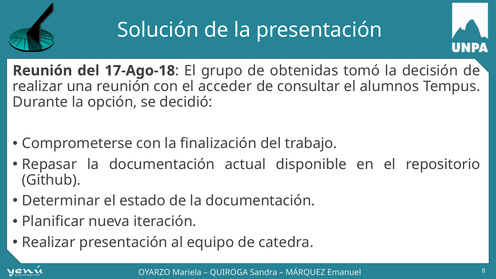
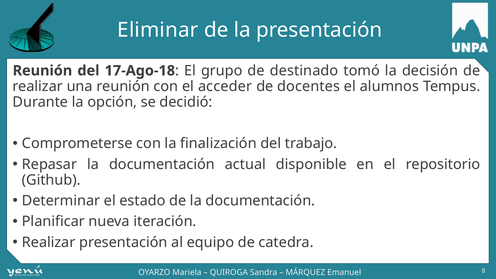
Solución: Solución -> Eliminar
obtenidas: obtenidas -> destinado
consultar: consultar -> docentes
